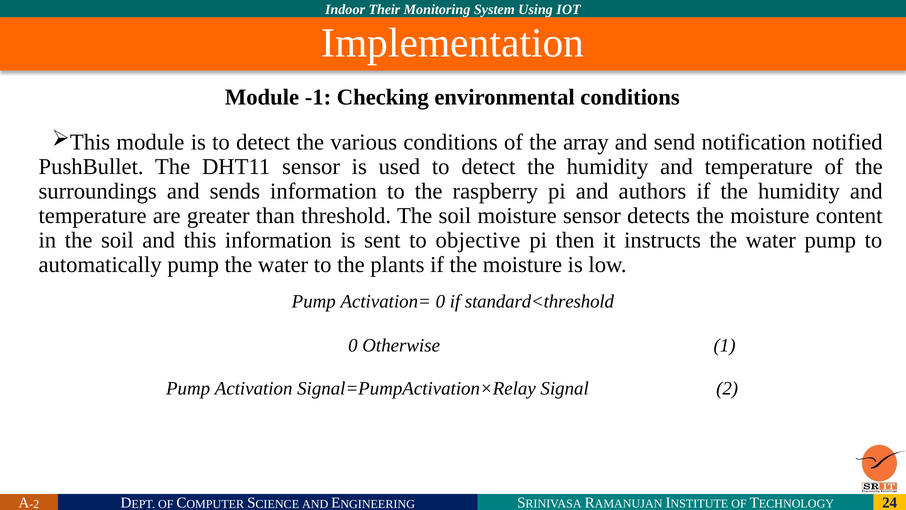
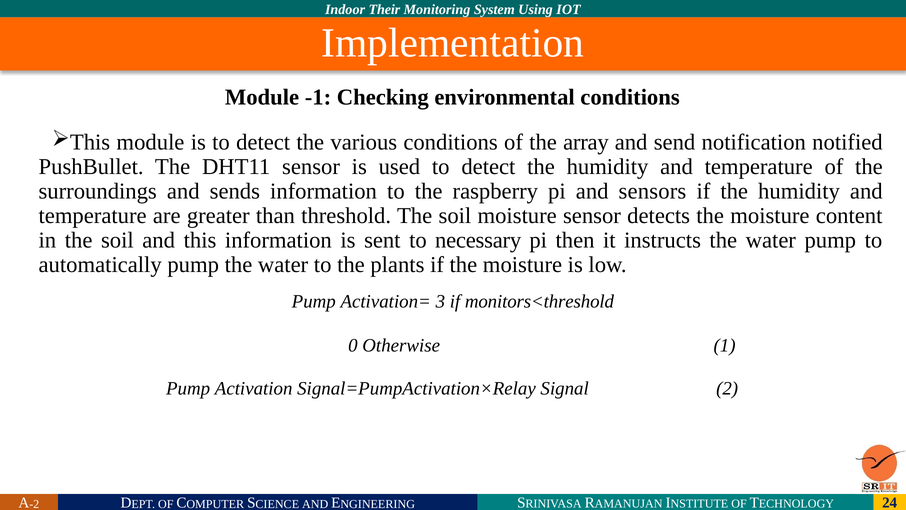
authors: authors -> sensors
objective: objective -> necessary
Activation= 0: 0 -> 3
standard<threshold: standard<threshold -> monitors<threshold
